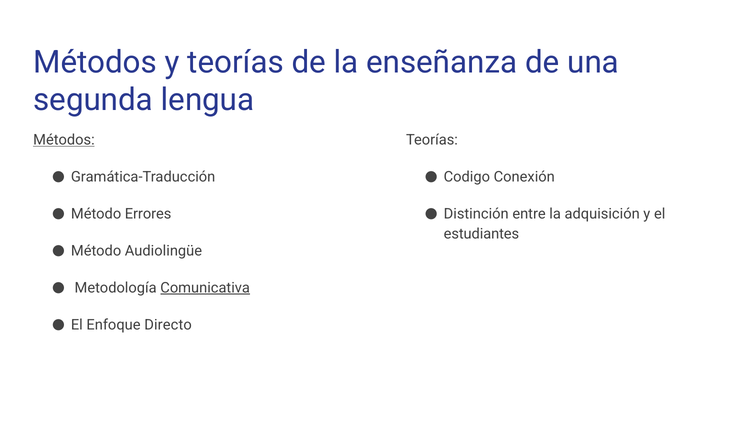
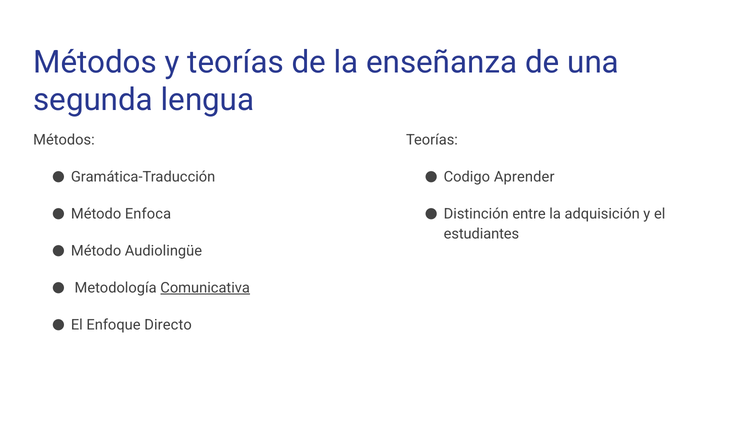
Métodos at (64, 140) underline: present -> none
Conexión: Conexión -> Aprender
Errores: Errores -> Enfoca
